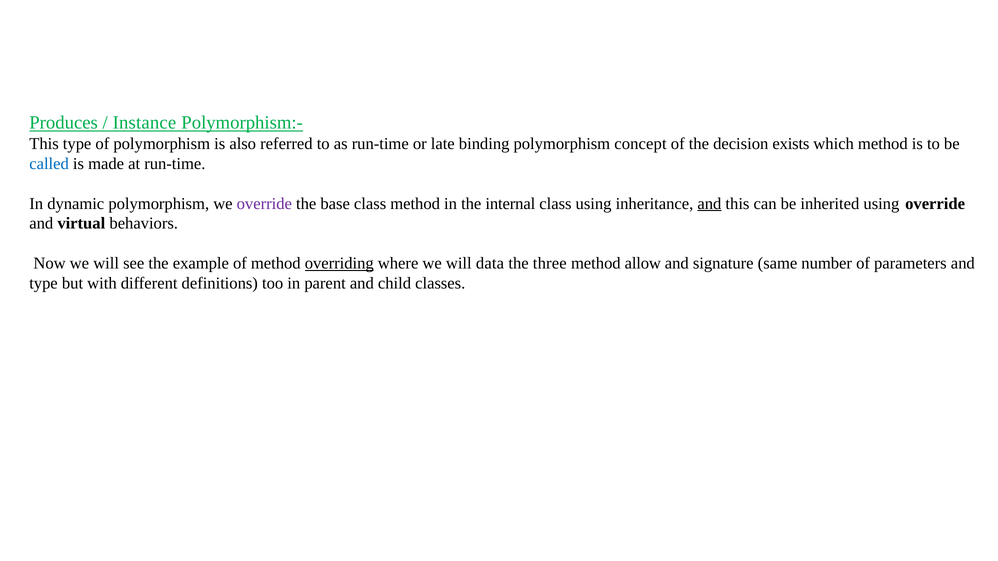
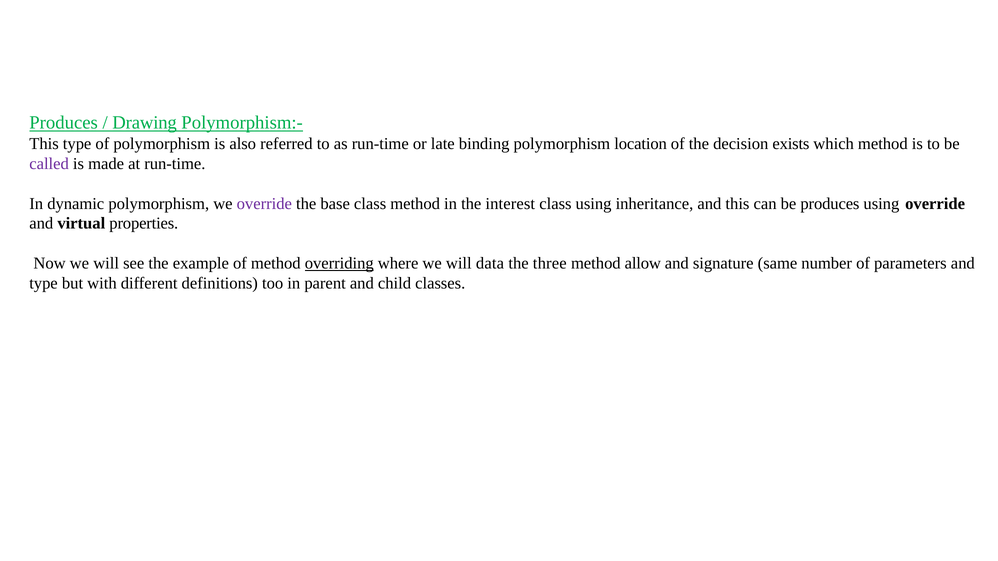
Instance: Instance -> Drawing
concept: concept -> location
called colour: blue -> purple
internal: internal -> interest
and at (709, 204) underline: present -> none
be inherited: inherited -> produces
behaviors: behaviors -> properties
